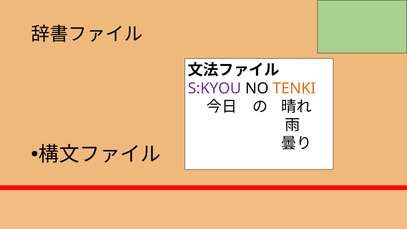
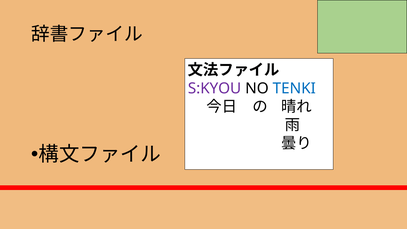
TENKI colour: orange -> blue
